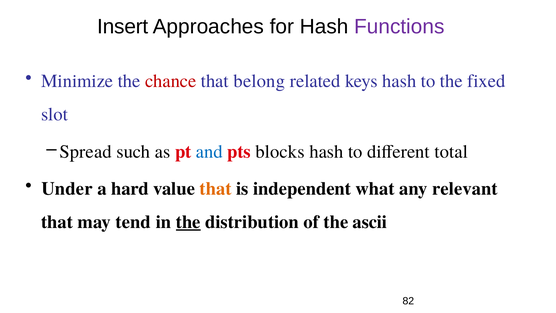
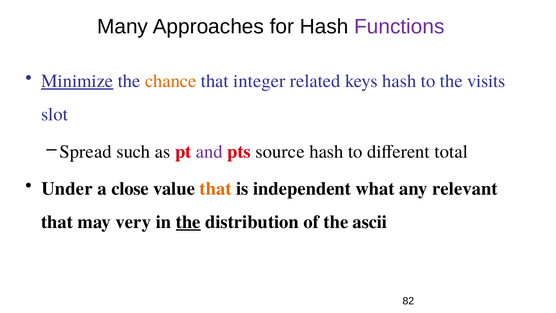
Insert: Insert -> Many
Minimize underline: none -> present
chance colour: red -> orange
belong: belong -> integer
fixed: fixed -> visits
and colour: blue -> purple
blocks: blocks -> source
hard: hard -> close
tend: tend -> very
